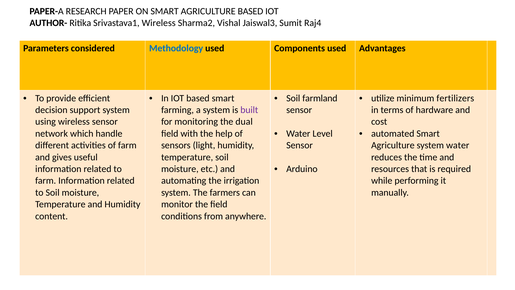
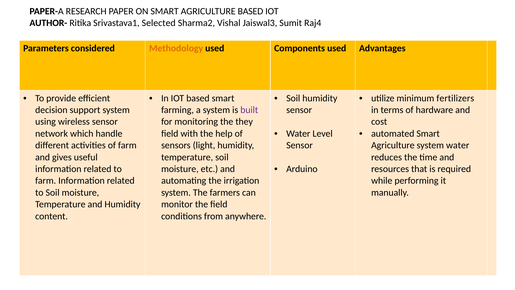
Srivastava1 Wireless: Wireless -> Selected
Methodology colour: blue -> orange
Soil farmland: farmland -> humidity
dual: dual -> they
